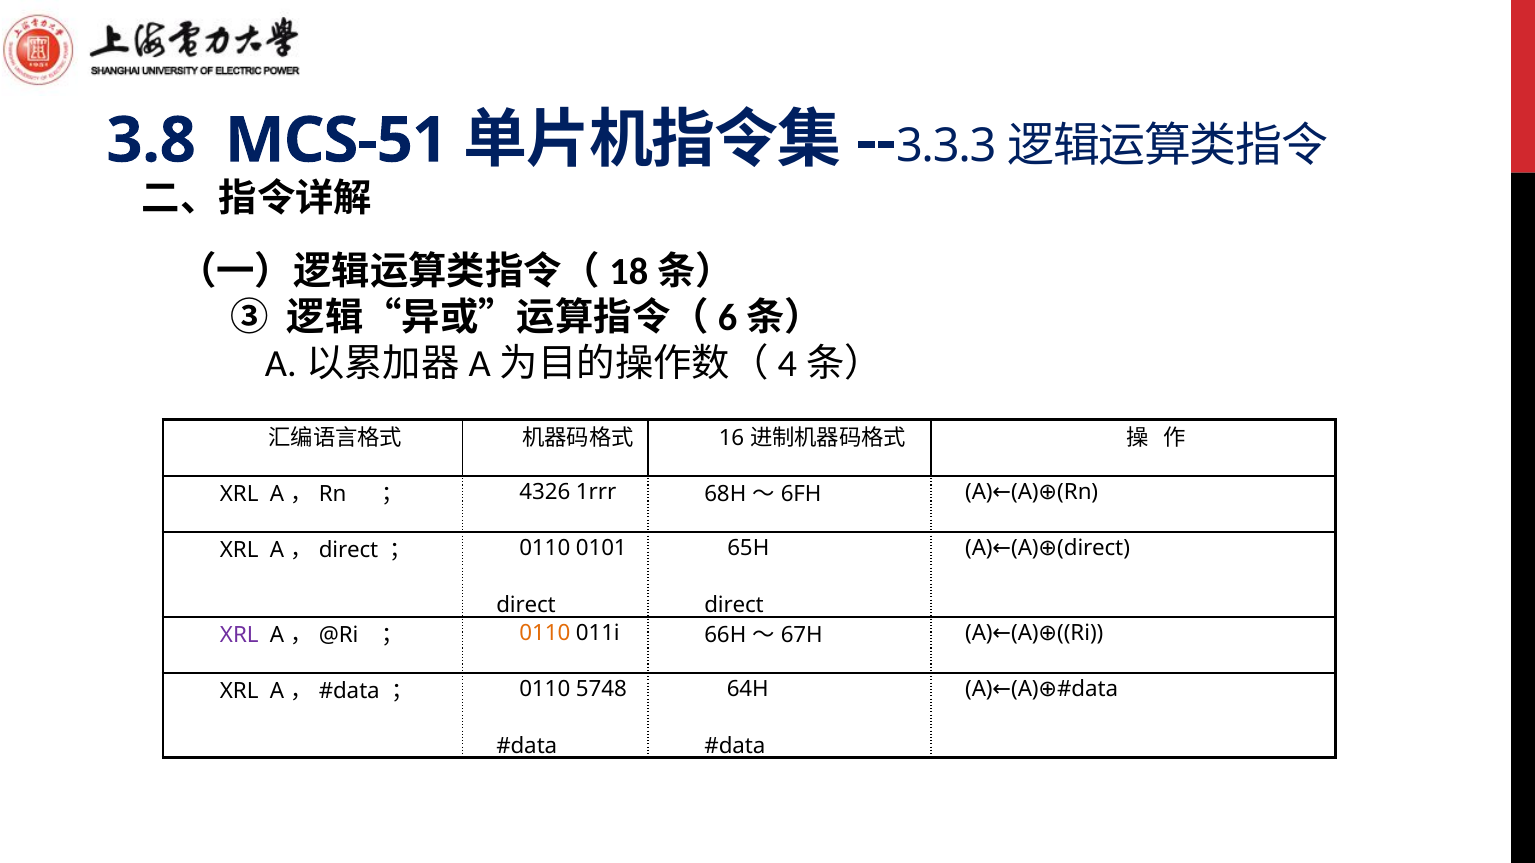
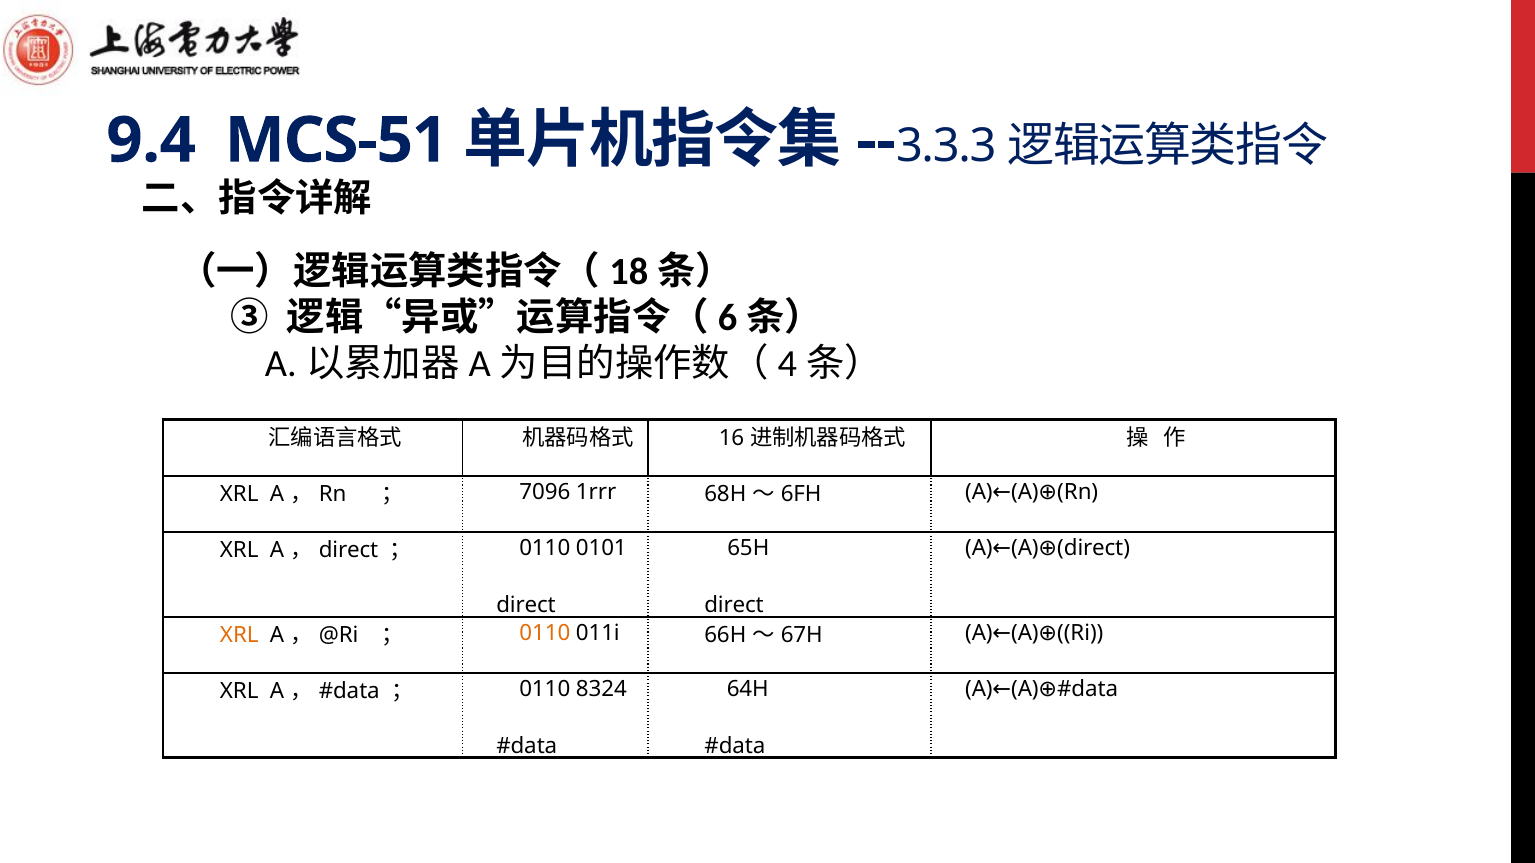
3.8: 3.8 -> 9.4
4326: 4326 -> 7096
XRL at (239, 635) colour: purple -> orange
5748: 5748 -> 8324
